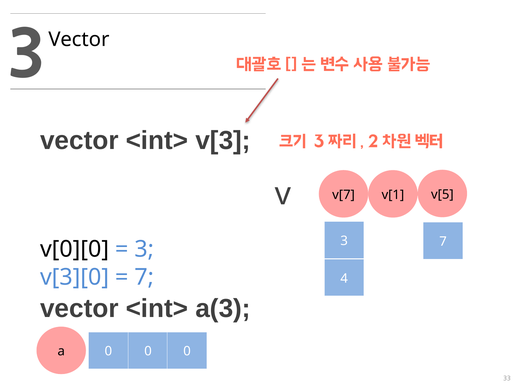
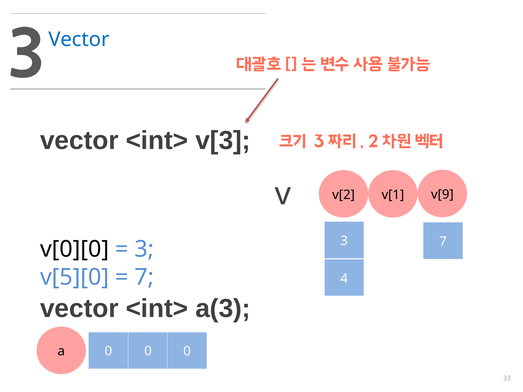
Vector at (79, 39) colour: black -> blue
v[7: v[7 -> v[2
v[5: v[5 -> v[9
v[3][0: v[3][0 -> v[5][0
